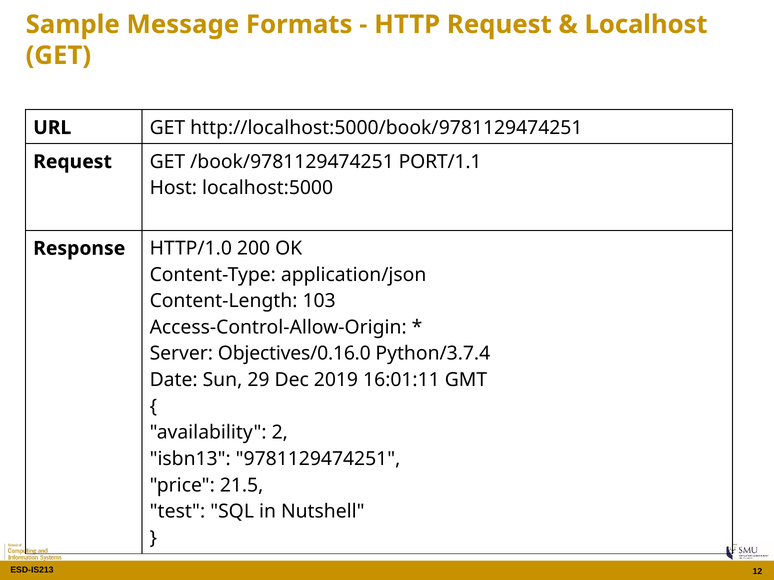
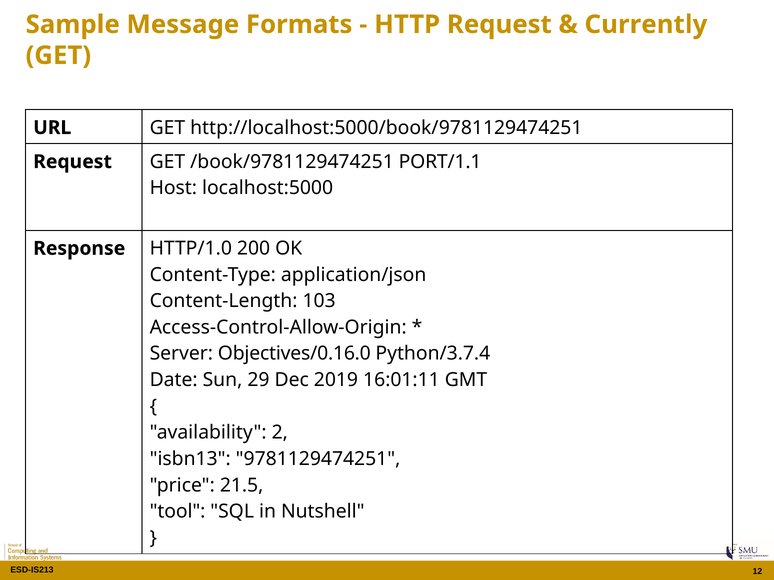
Localhost: Localhost -> Currently
test: test -> tool
